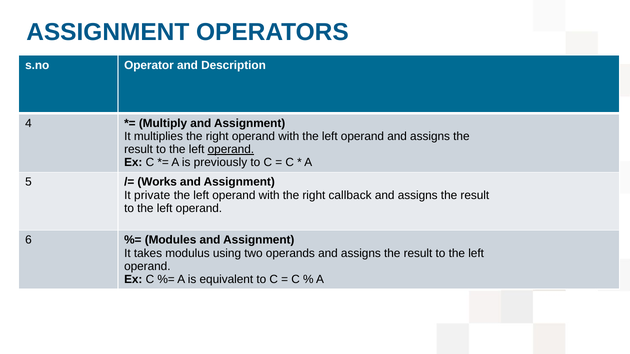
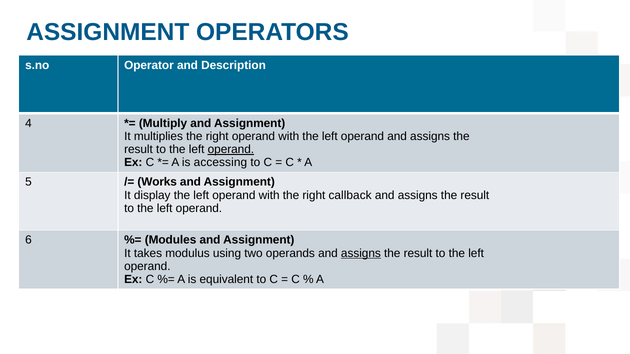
previously: previously -> accessing
private: private -> display
assigns at (361, 253) underline: none -> present
